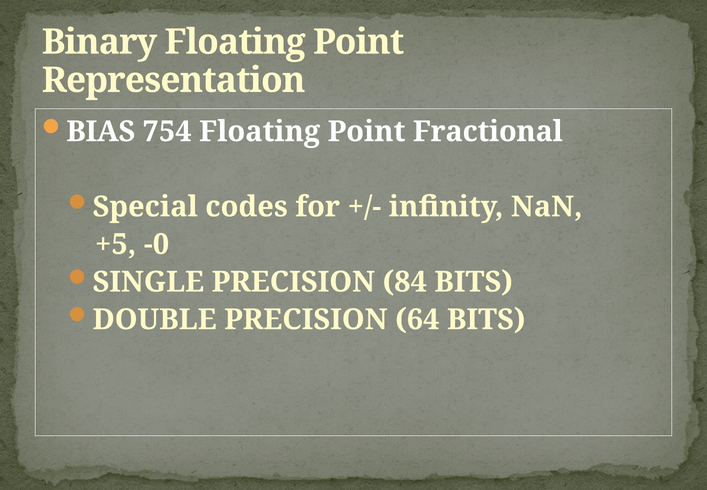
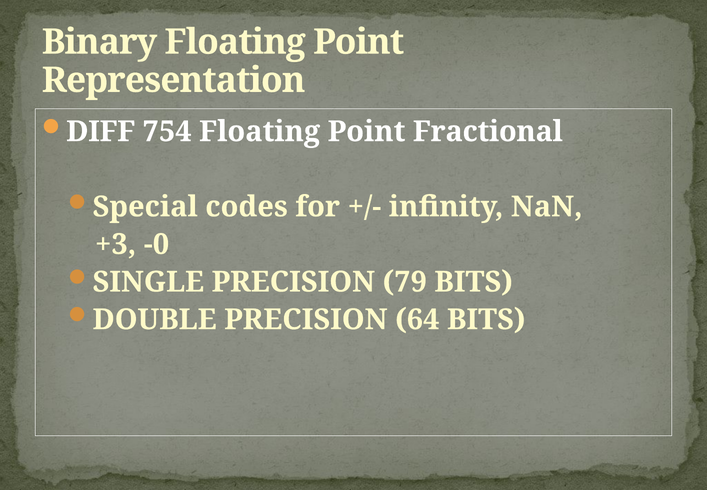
BIAS: BIAS -> DIFF
+5: +5 -> +3
84: 84 -> 79
